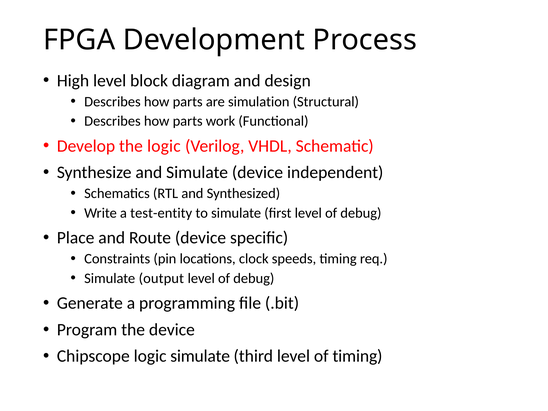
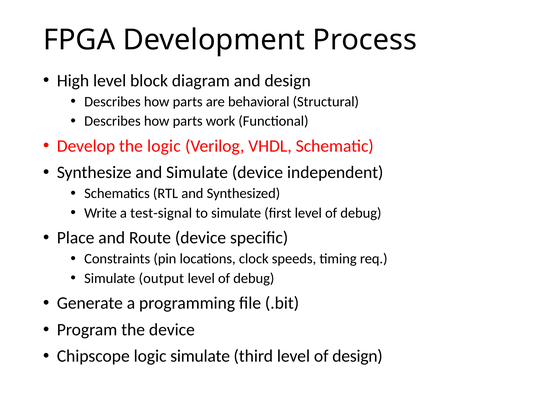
simulation: simulation -> behavioral
test-entity: test-entity -> test-signal
of timing: timing -> design
